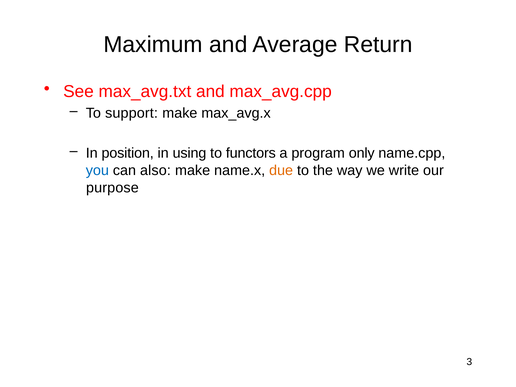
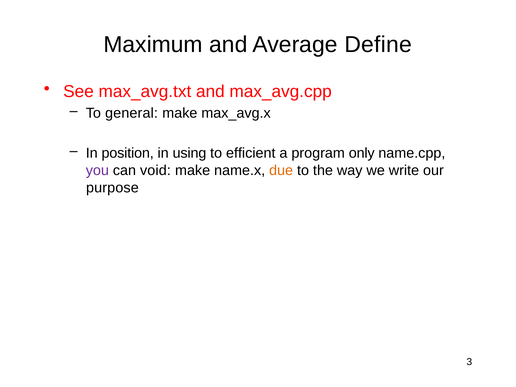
Return: Return -> Define
support: support -> general
functors: functors -> efficient
you colour: blue -> purple
also: also -> void
